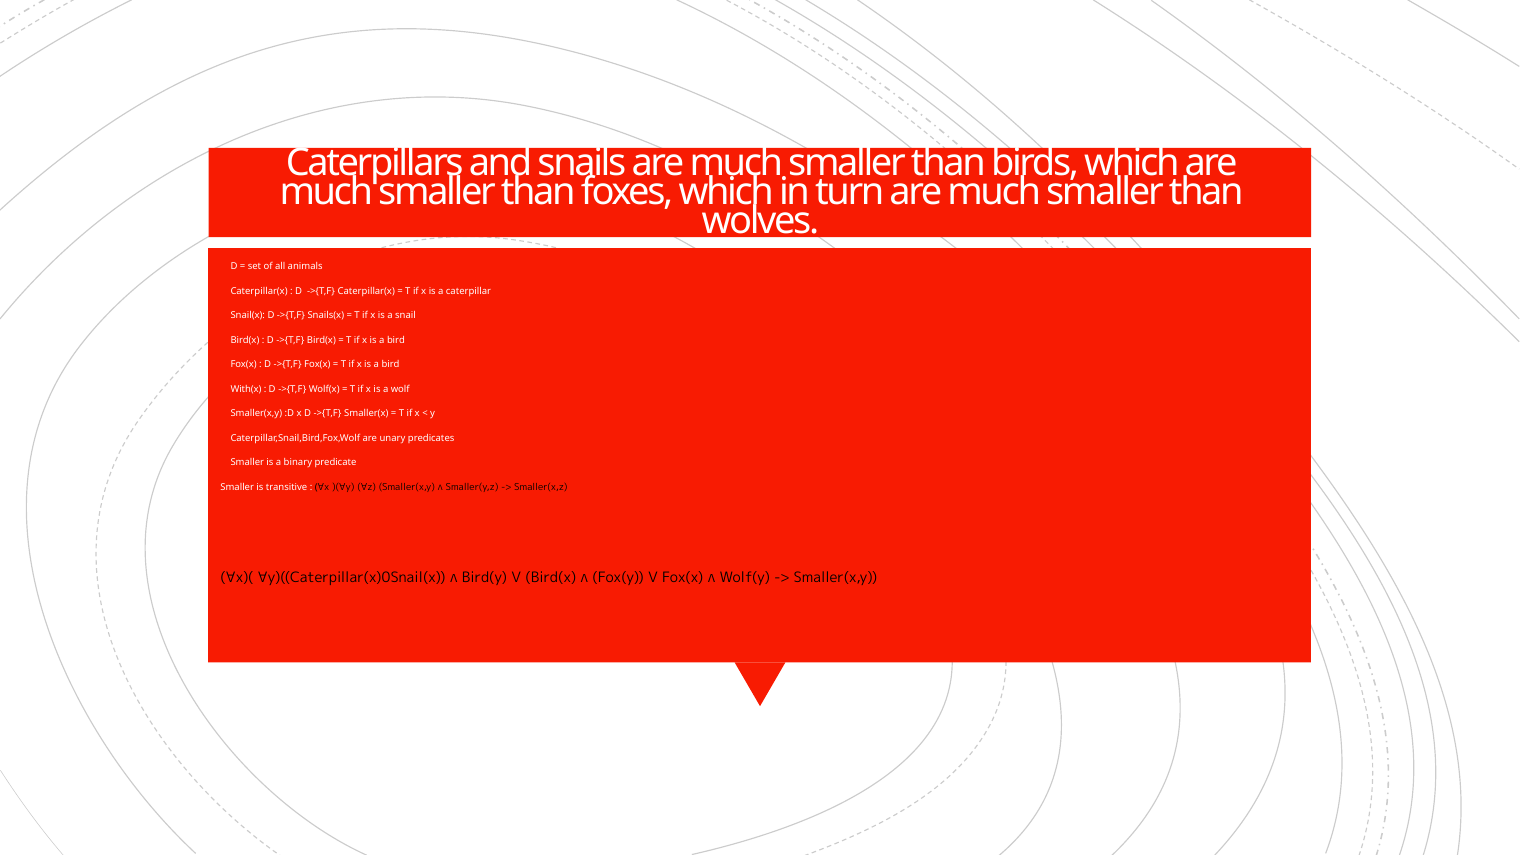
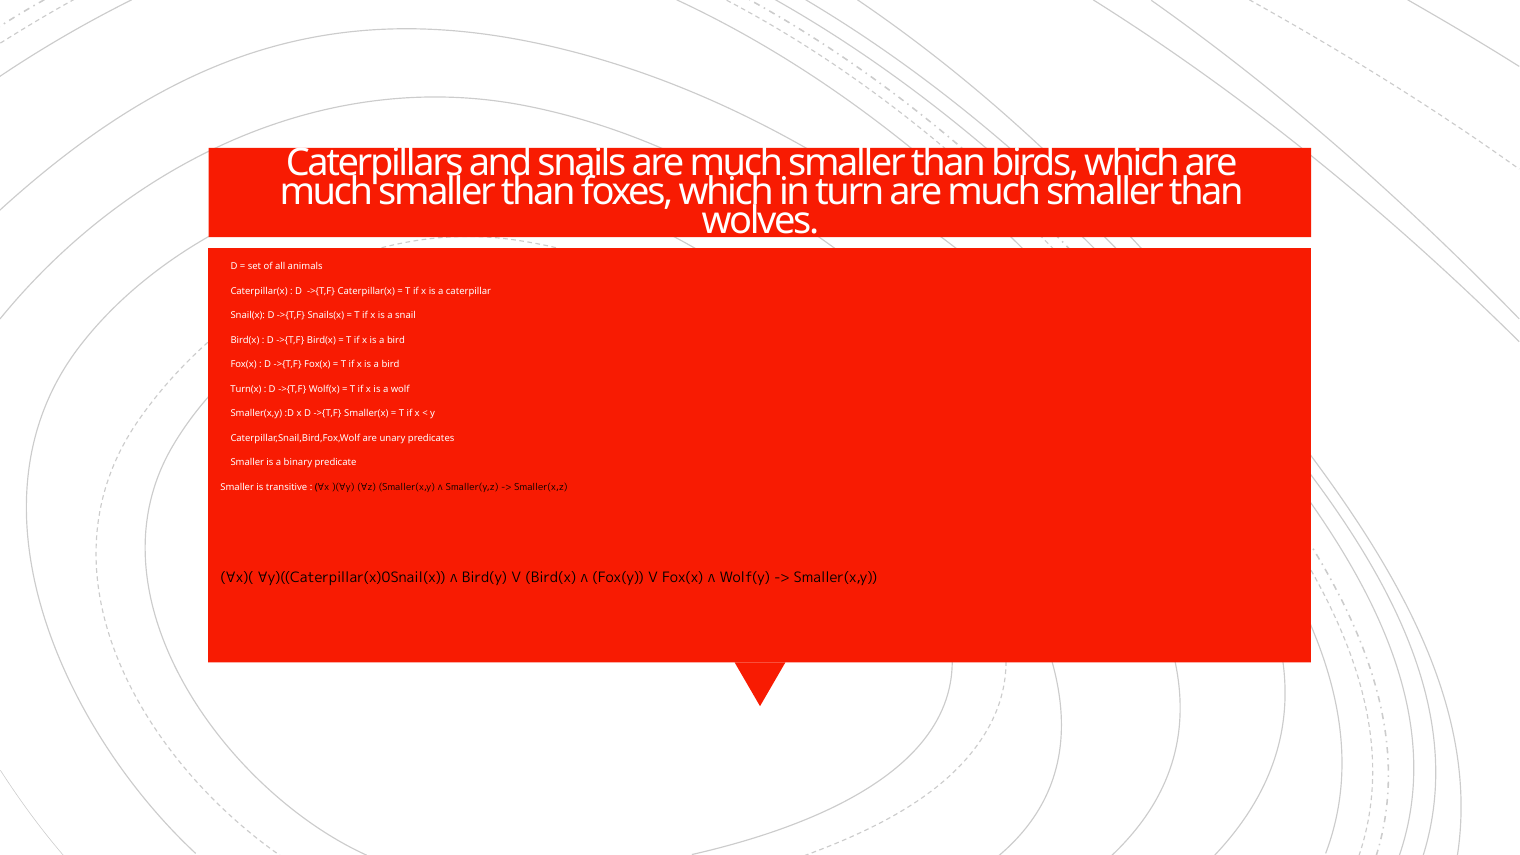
With(x: With(x -> Turn(x
